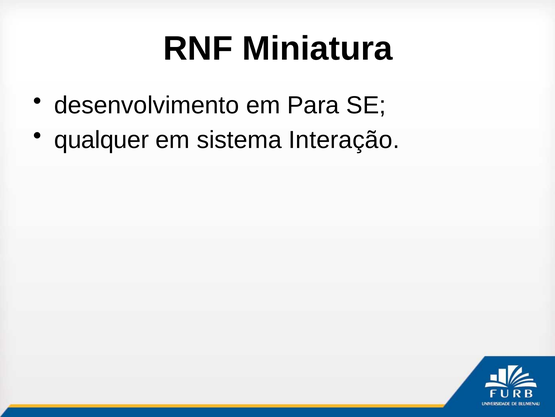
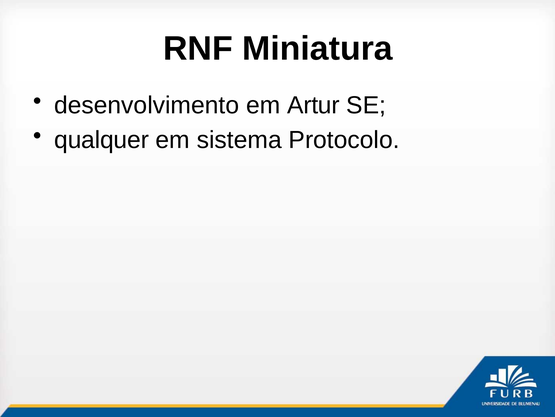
Para: Para -> Artur
Interação: Interação -> Protocolo
